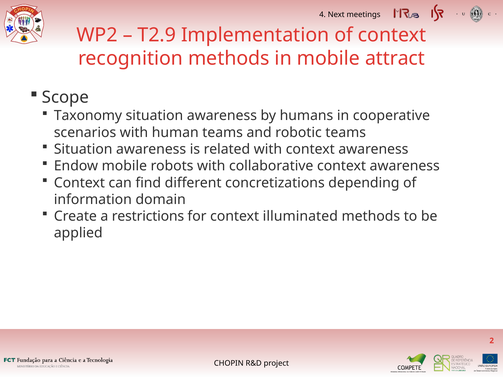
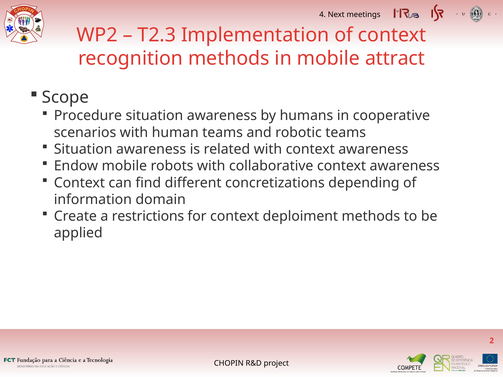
T2.9: T2.9 -> T2.3
Taxonomy: Taxonomy -> Procedure
illuminated: illuminated -> deploiment
